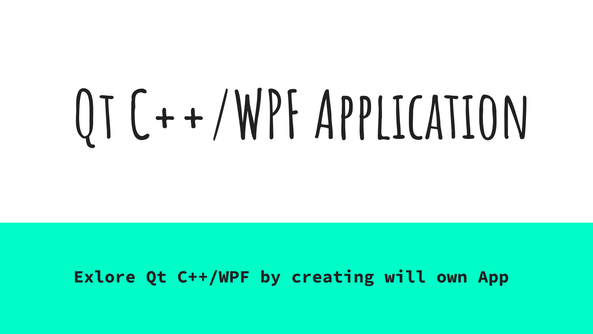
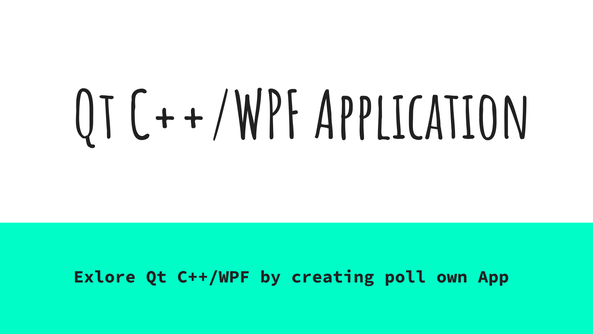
will: will -> poll
